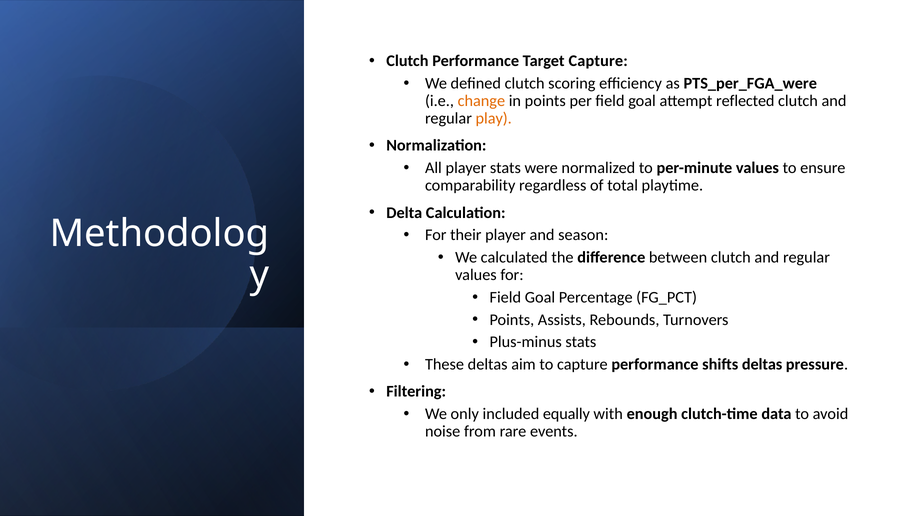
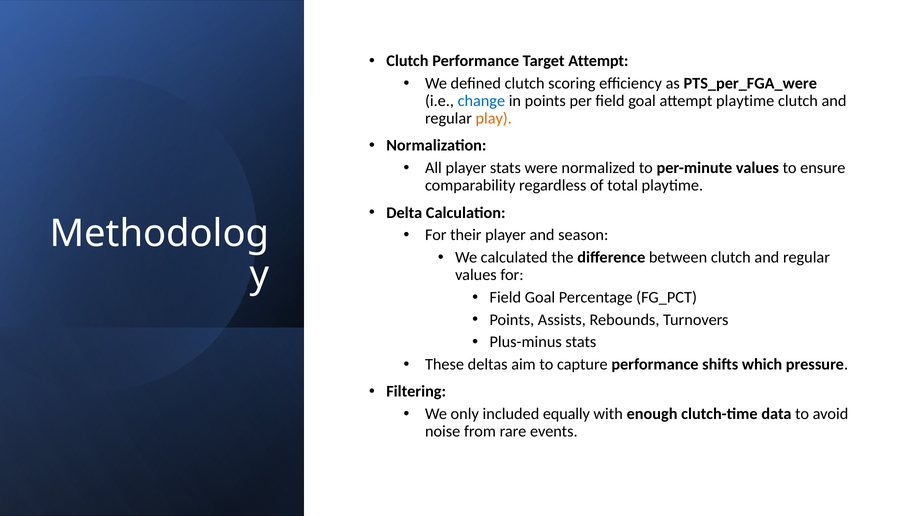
Target Capture: Capture -> Attempt
change colour: orange -> blue
attempt reflected: reflected -> playtime
shifts deltas: deltas -> which
